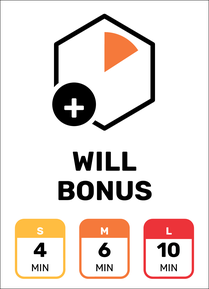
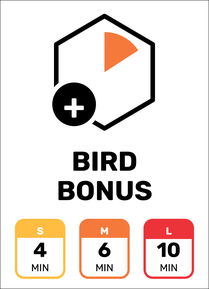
WILL: WILL -> BIRD
